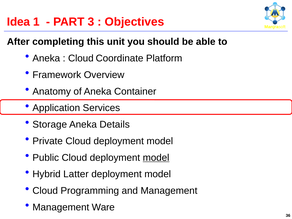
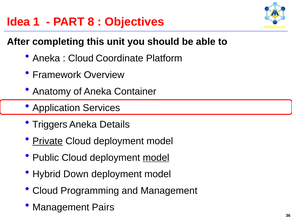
3: 3 -> 8
Storage: Storage -> Triggers
Private underline: none -> present
Latter: Latter -> Down
Ware: Ware -> Pairs
